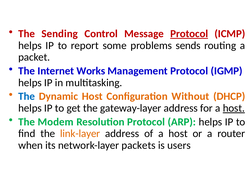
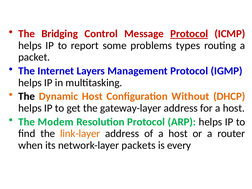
Sending: Sending -> Bridging
sends: sends -> types
Works: Works -> Layers
The at (27, 96) colour: blue -> black
host at (234, 108) underline: present -> none
users: users -> every
